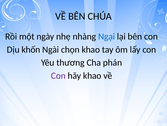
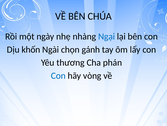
chọn khao: khao -> gánh
Con at (58, 75) colour: purple -> blue
hãy khao: khao -> vòng
